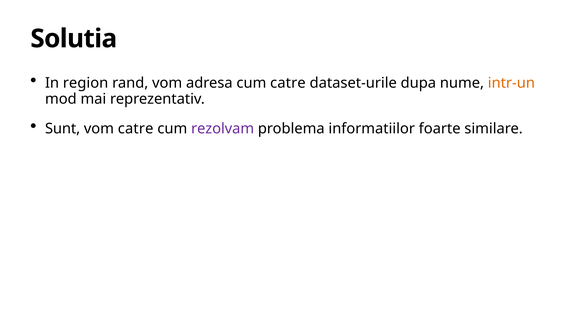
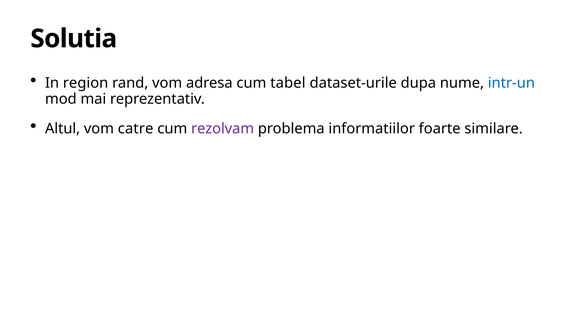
cum catre: catre -> tabel
intr-un colour: orange -> blue
Sunt: Sunt -> Altul
